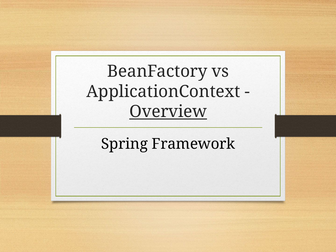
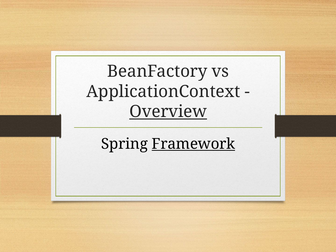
Framework underline: none -> present
